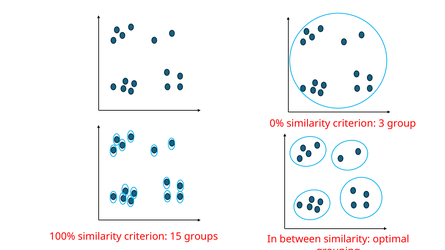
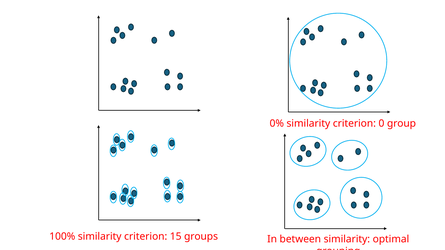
3: 3 -> 0
